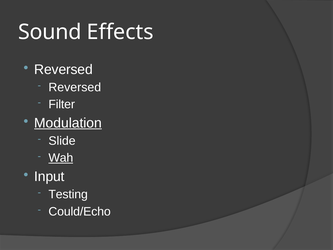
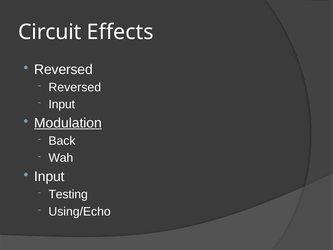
Sound: Sound -> Circuit
Filter at (62, 104): Filter -> Input
Slide: Slide -> Back
Wah underline: present -> none
Could/Echo: Could/Echo -> Using/Echo
